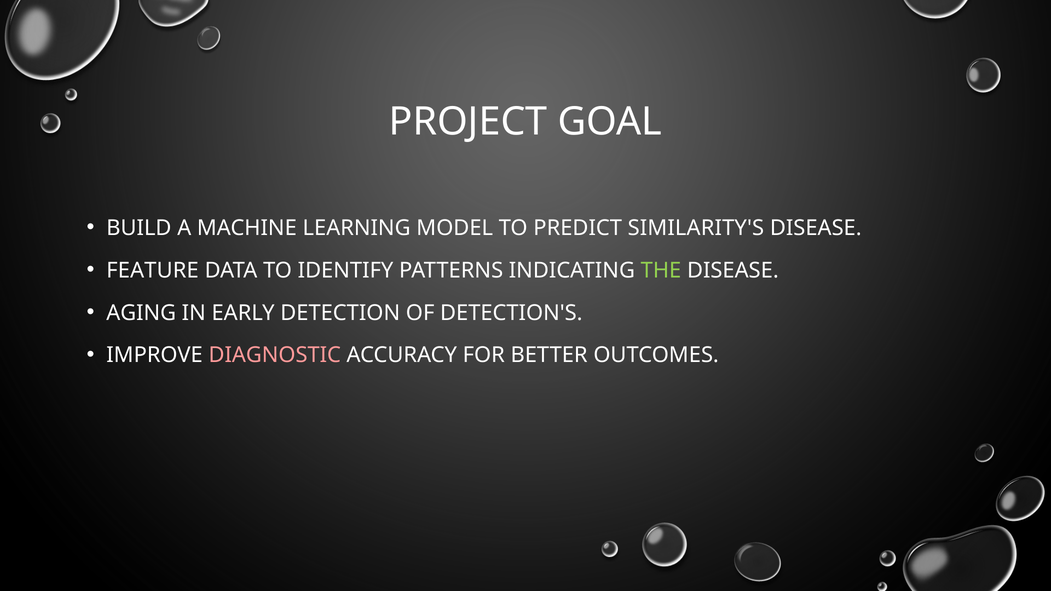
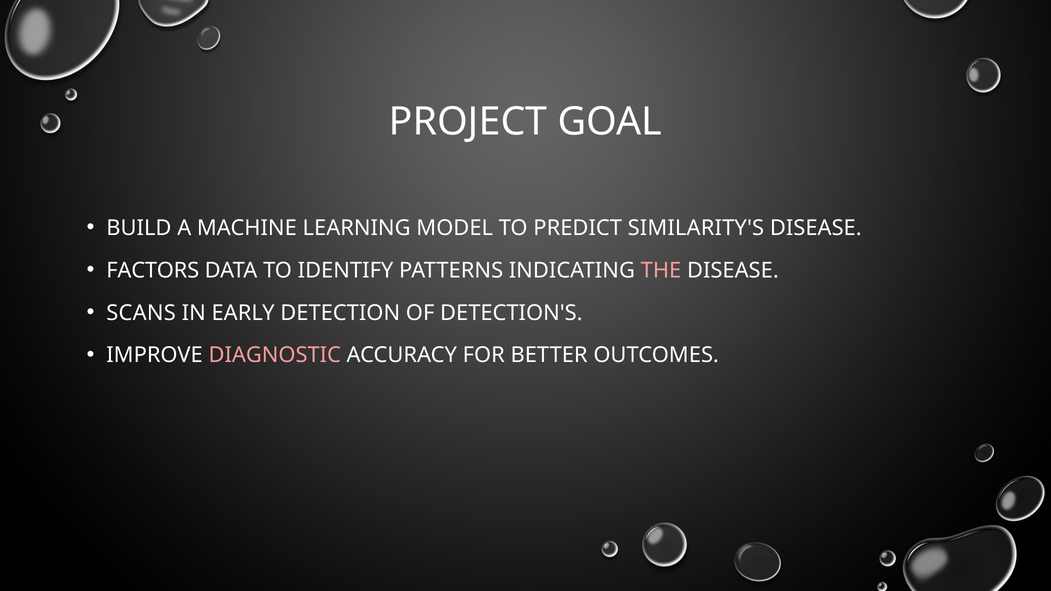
FEATURE: FEATURE -> FACTORS
THE colour: light green -> pink
AGING: AGING -> SCANS
